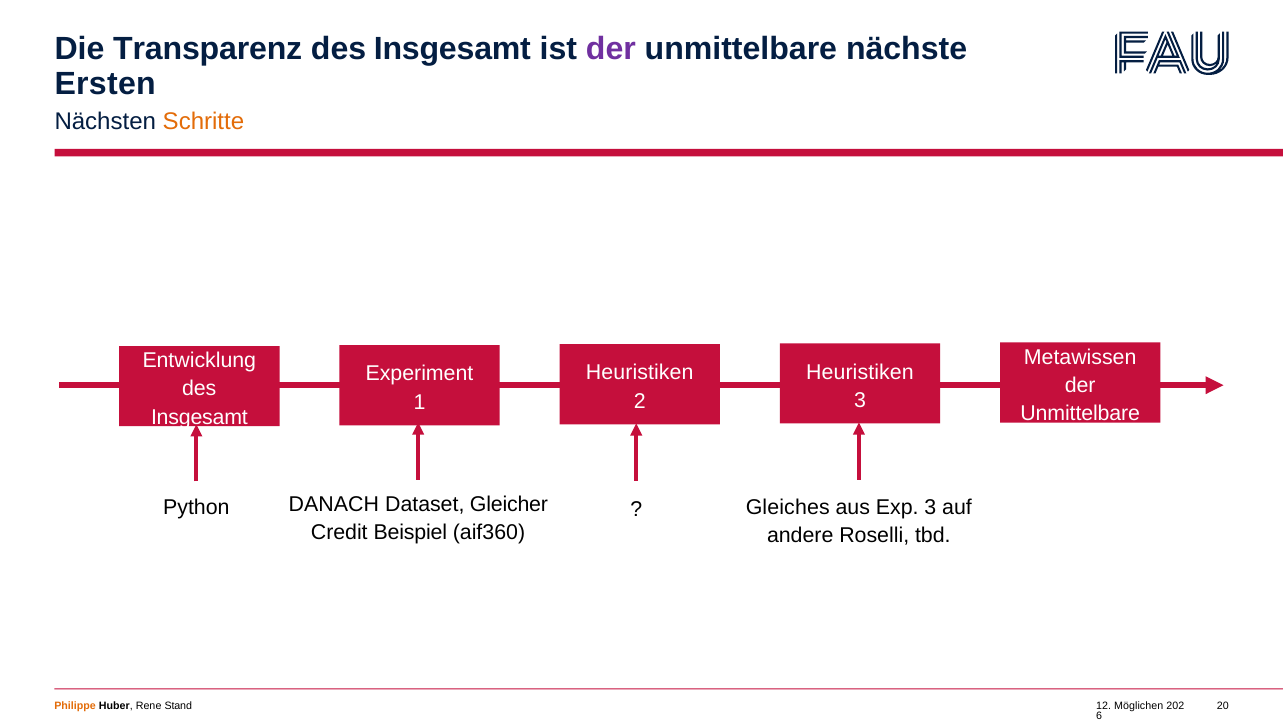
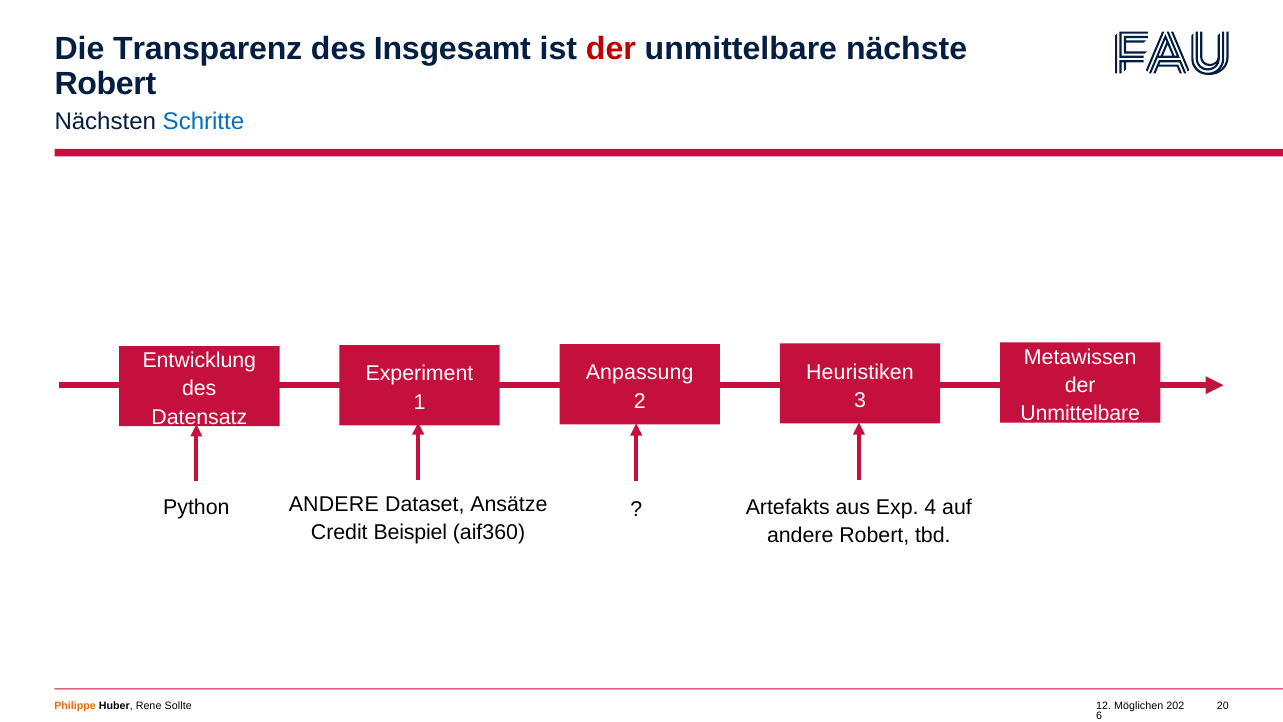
der at (611, 49) colour: purple -> red
Ersten at (105, 84): Ersten -> Robert
Schritte colour: orange -> blue
Heuristiken at (640, 373): Heuristiken -> Anpassung
Insgesamt at (199, 417): Insgesamt -> Datensatz
Python DANACH: DANACH -> ANDERE
Gleicher: Gleicher -> Ansätze
Gleiches: Gleiches -> Artefakts
Exp 3: 3 -> 4
andere Roselli: Roselli -> Robert
Stand: Stand -> Sollte
